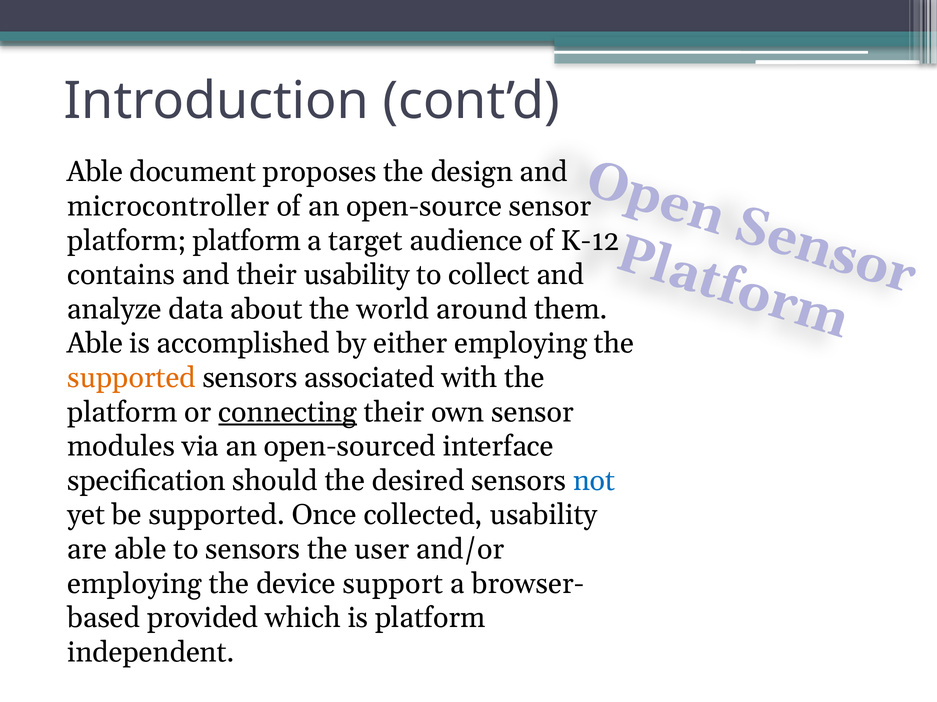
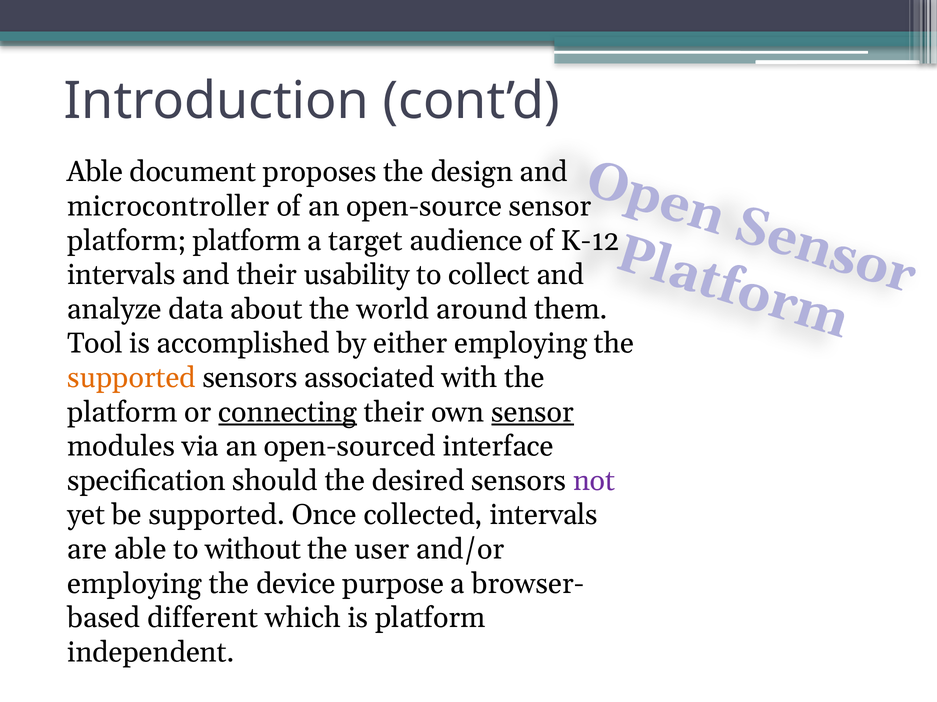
contains at (121, 275): contains -> intervals
Able at (95, 344): Able -> Tool
sensor at (533, 413) underline: none -> present
not colour: blue -> purple
collected usability: usability -> intervals
to sensors: sensors -> without
support: support -> purpose
provided: provided -> different
